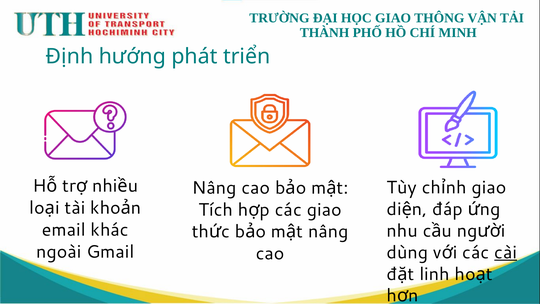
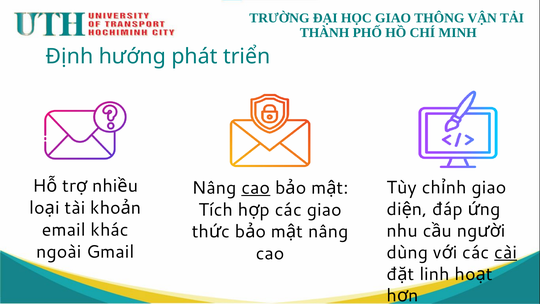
cao at (256, 188) underline: none -> present
